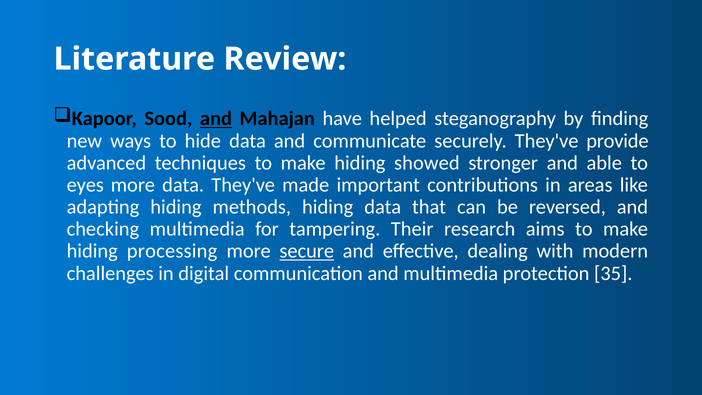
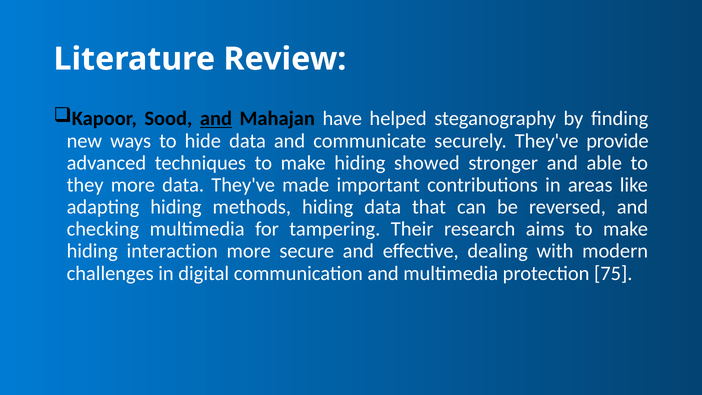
eyes: eyes -> they
processing: processing -> interaction
secure underline: present -> none
35: 35 -> 75
